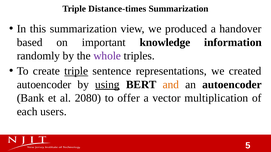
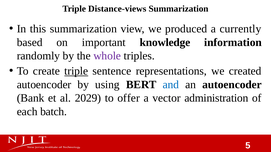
Distance-times: Distance-times -> Distance-views
handover: handover -> currently
using underline: present -> none
and colour: orange -> blue
2080: 2080 -> 2029
multiplication: multiplication -> administration
users: users -> batch
